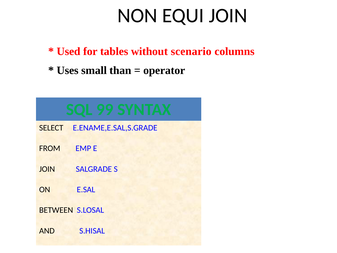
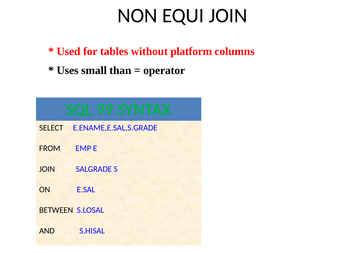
scenario: scenario -> platform
